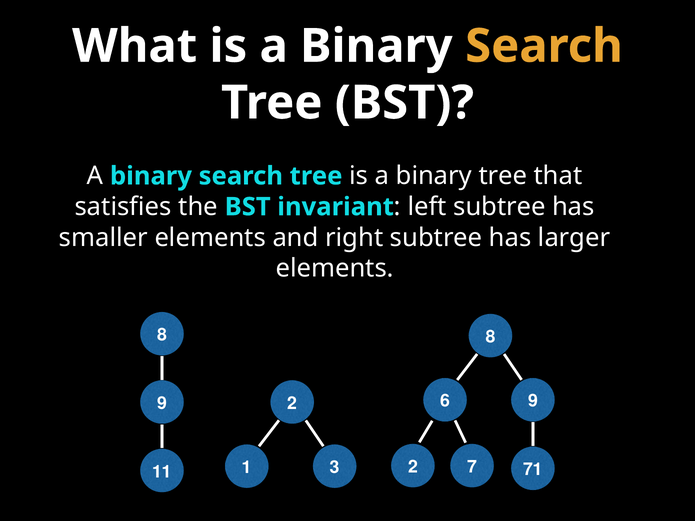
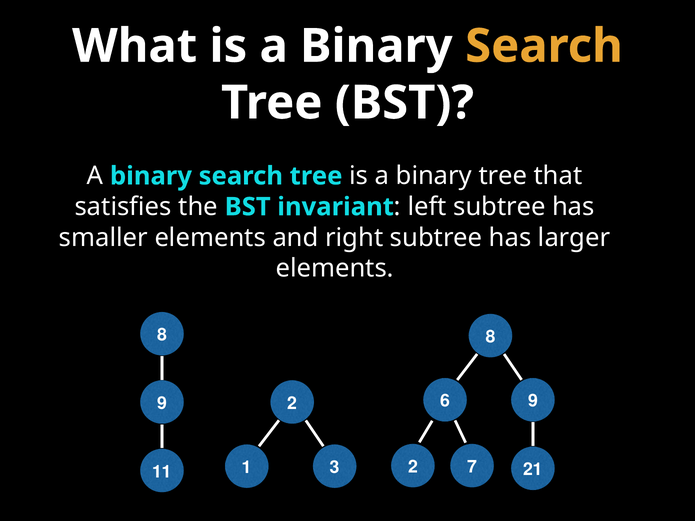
71: 71 -> 21
